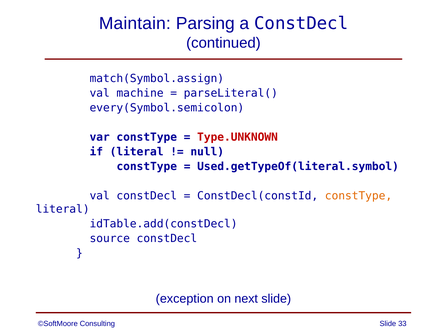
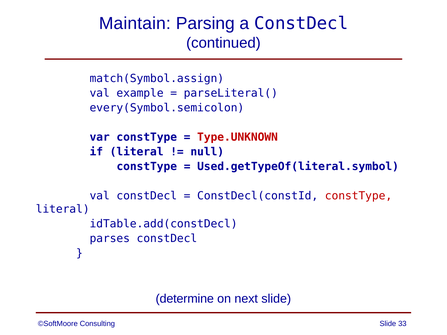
machine: machine -> example
constType at (359, 196) colour: orange -> red
source: source -> parses
exception: exception -> determine
